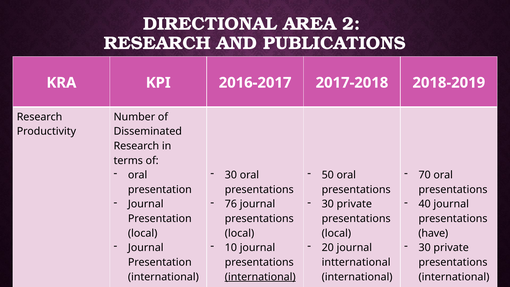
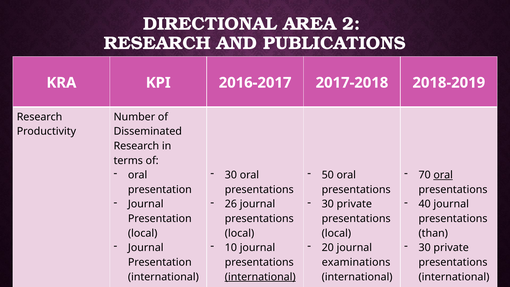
oral at (443, 175) underline: none -> present
76: 76 -> 26
have: have -> than
intternational: intternational -> examinations
